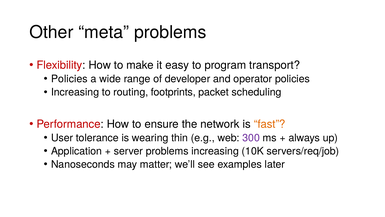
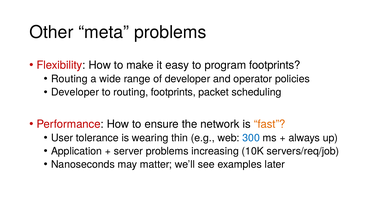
program transport: transport -> footprints
Policies at (69, 79): Policies -> Routing
Increasing at (75, 92): Increasing -> Developer
300 colour: purple -> blue
